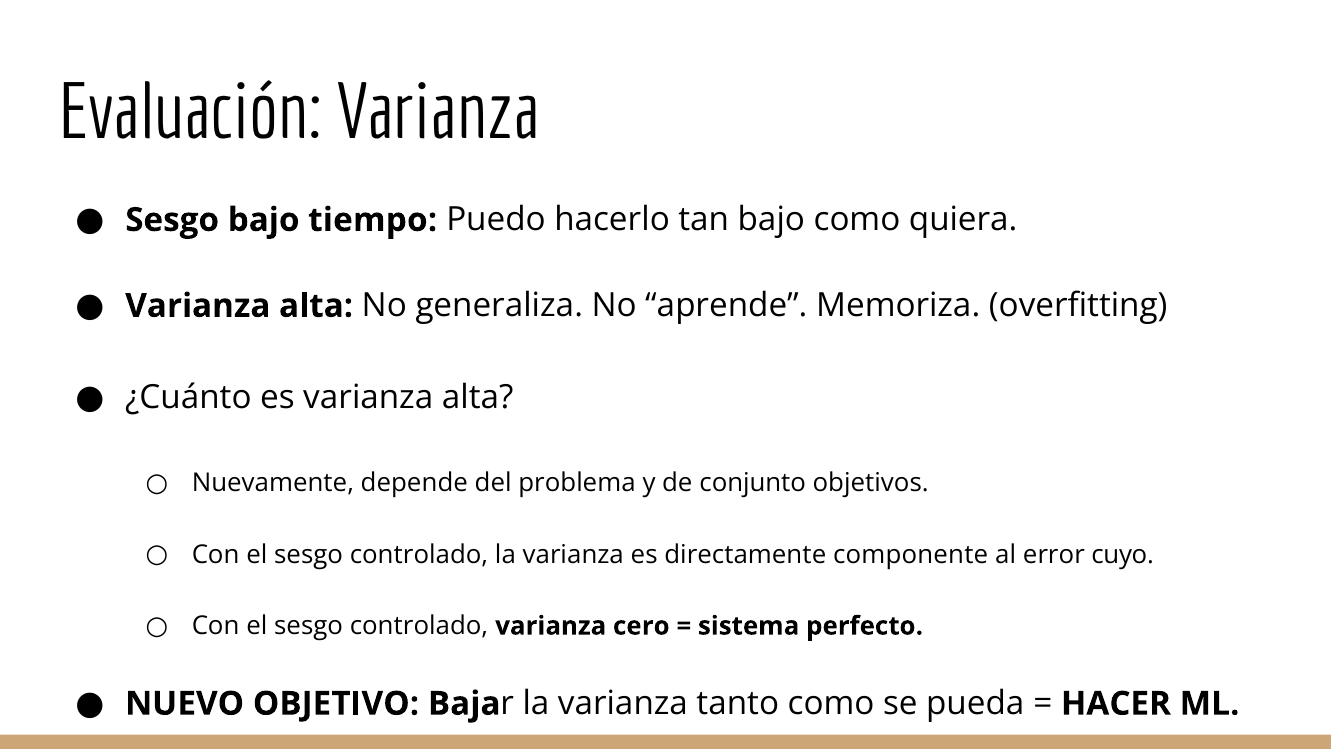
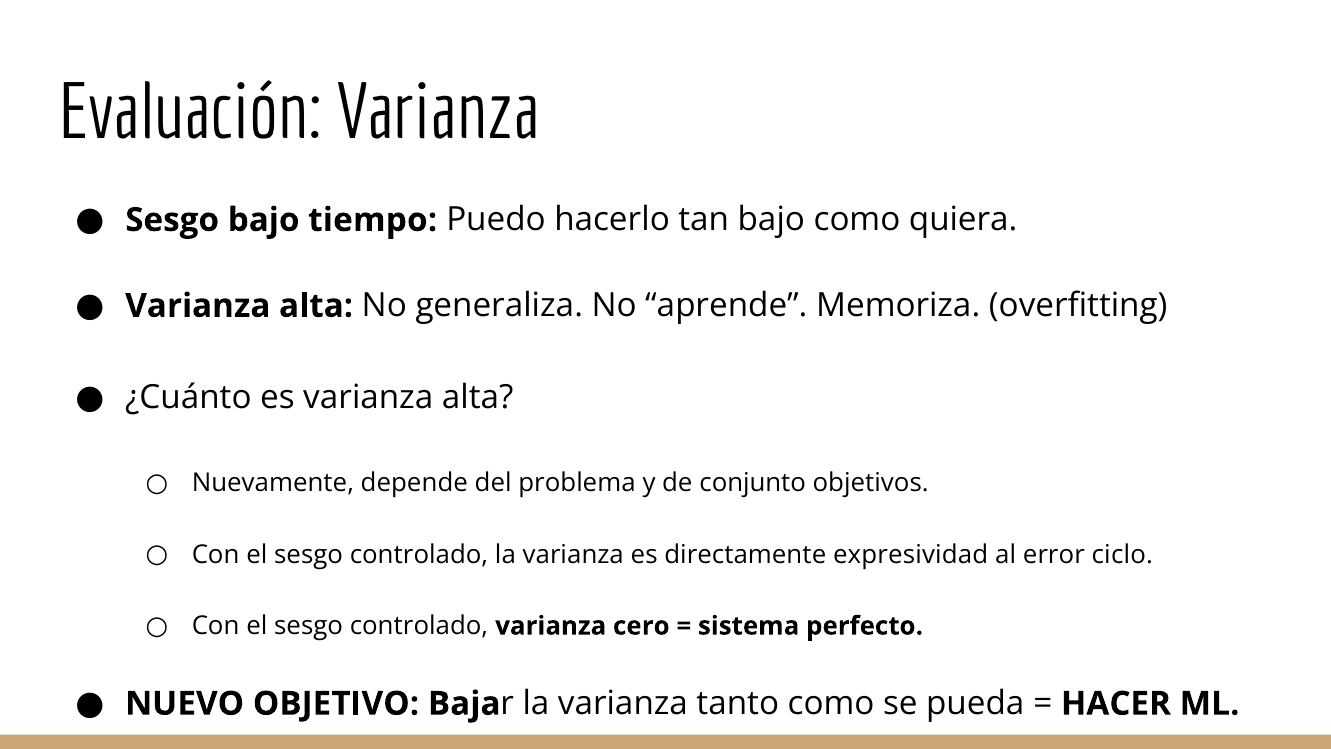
componente: componente -> expresividad
cuyo: cuyo -> ciclo
